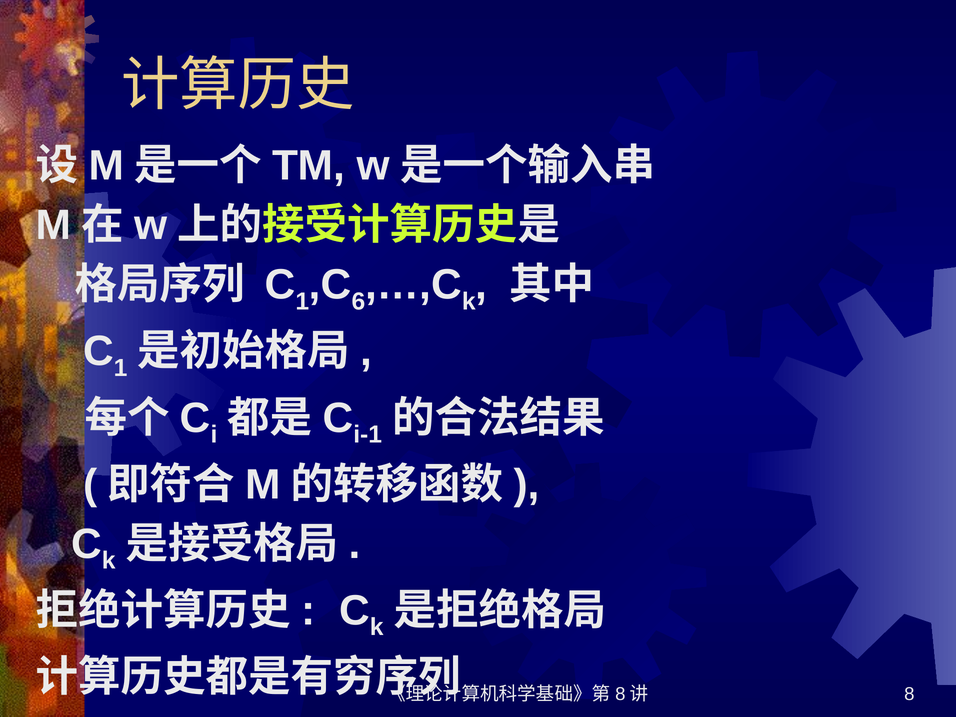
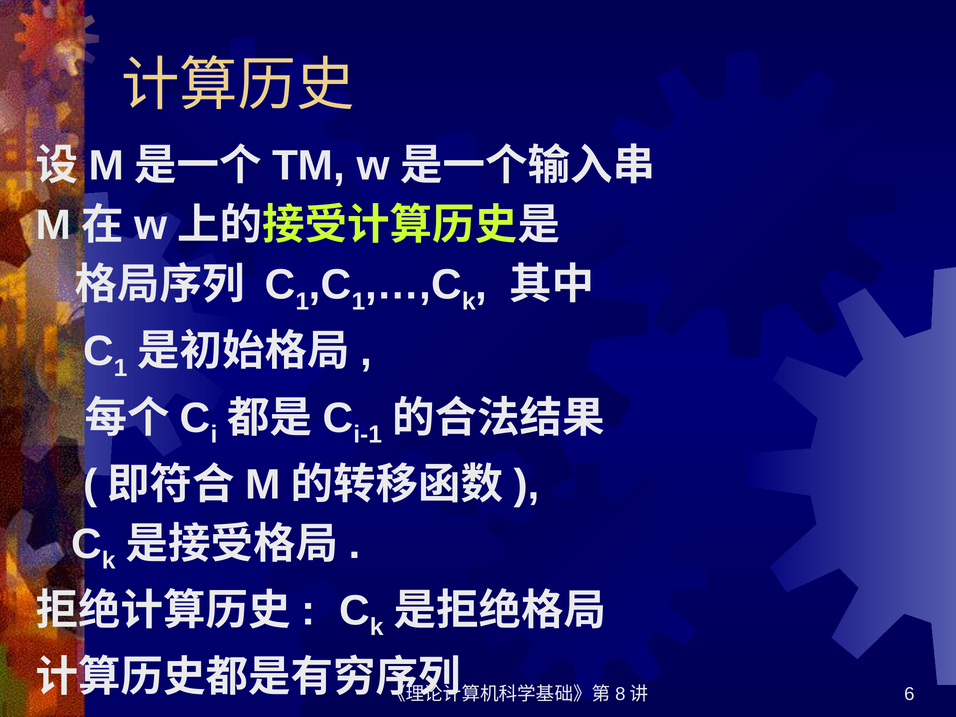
6 at (358, 301): 6 -> 1
8: 8 -> 6
